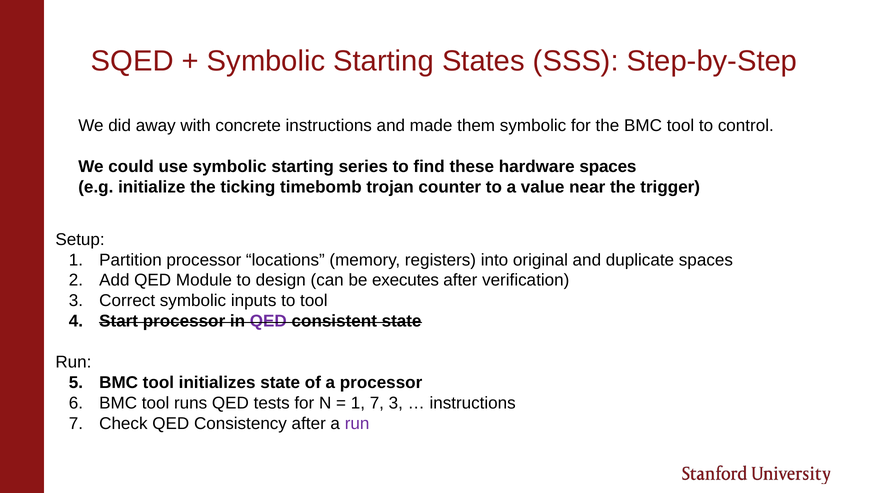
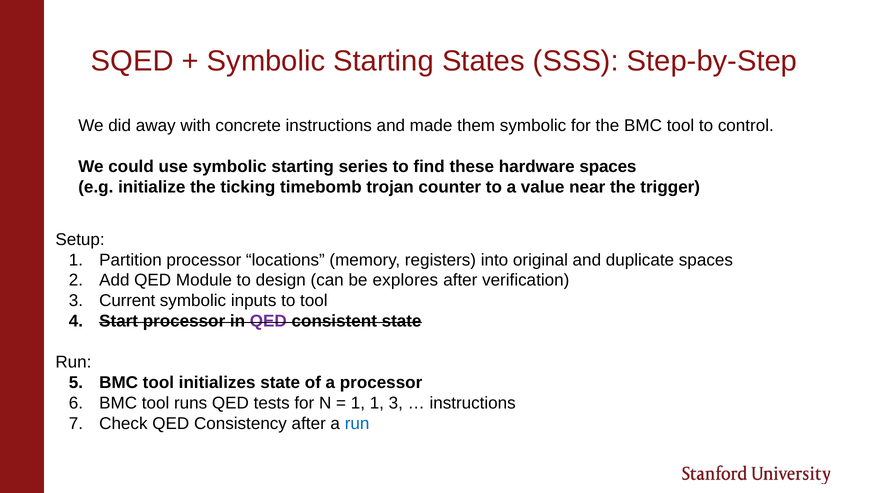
executes: executes -> explores
Correct: Correct -> Current
1 7: 7 -> 1
run at (357, 423) colour: purple -> blue
